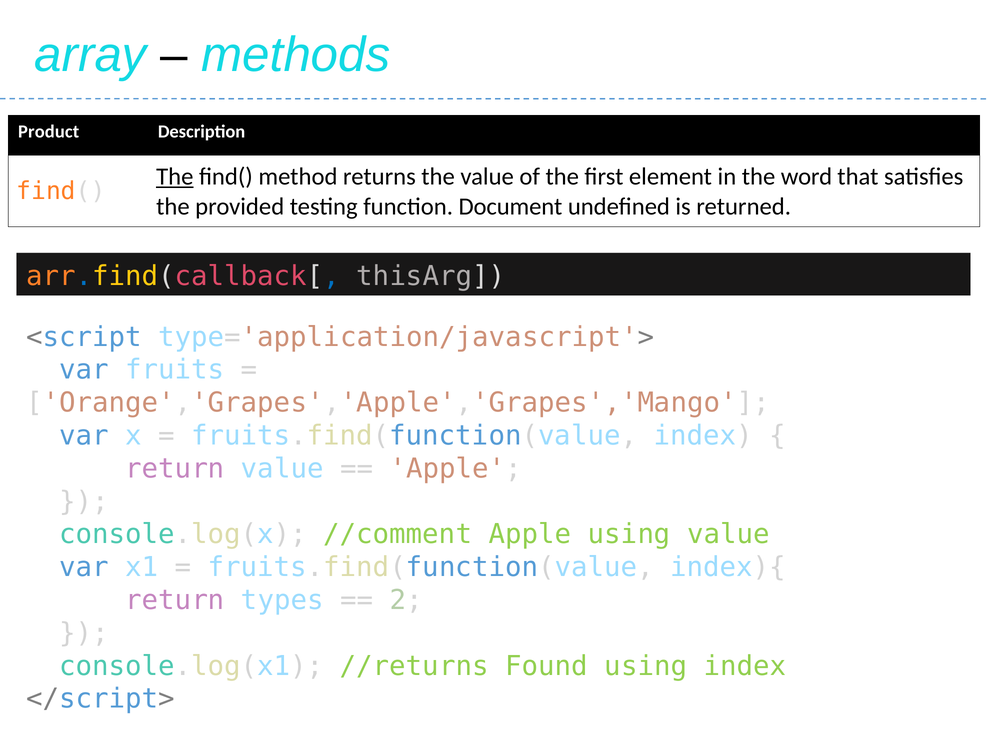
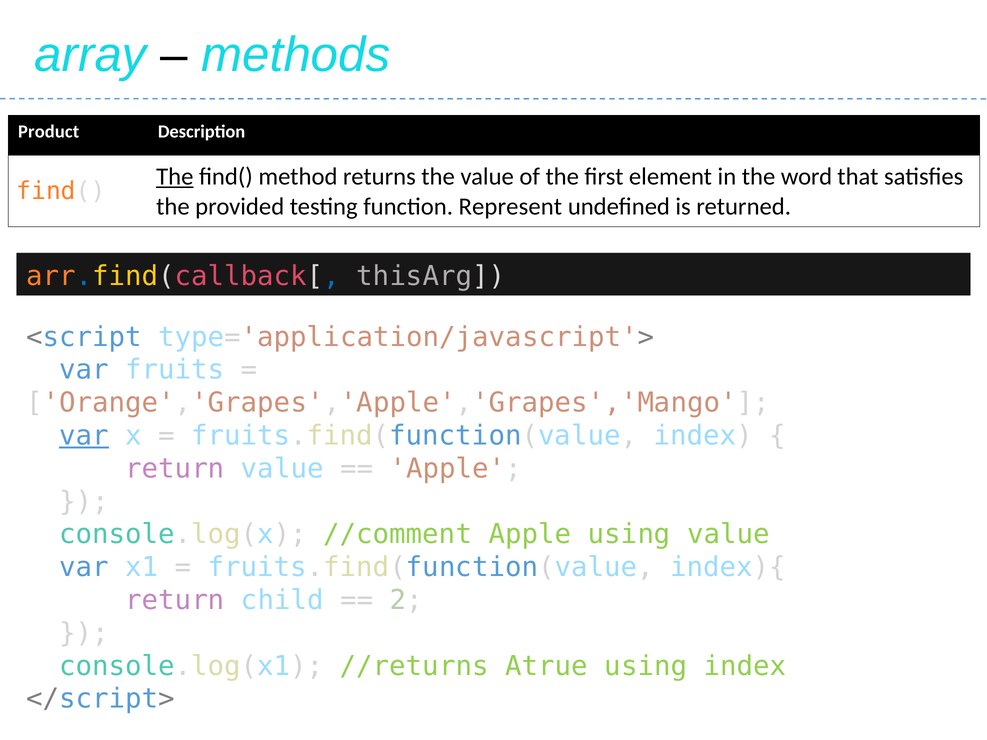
Document: Document -> Represent
var at (84, 436) underline: none -> present
types: types -> child
Found: Found -> Atrue
